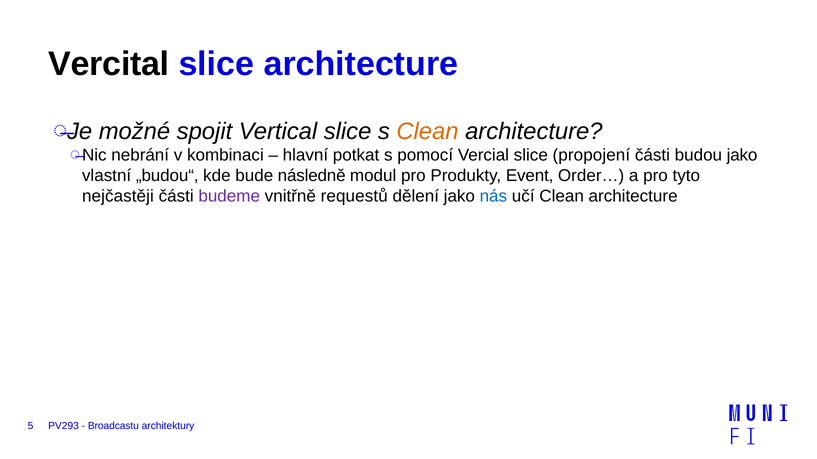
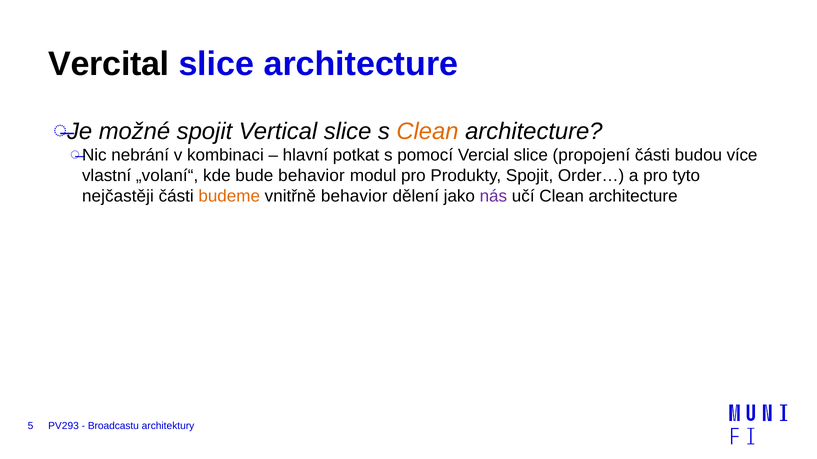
budou jako: jako -> více
„budou“: „budou“ -> „volaní“
bude následně: následně -> behavior
Produkty Event: Event -> Spojit
budeme colour: purple -> orange
vnitřně requestů: requestů -> behavior
nás colour: blue -> purple
